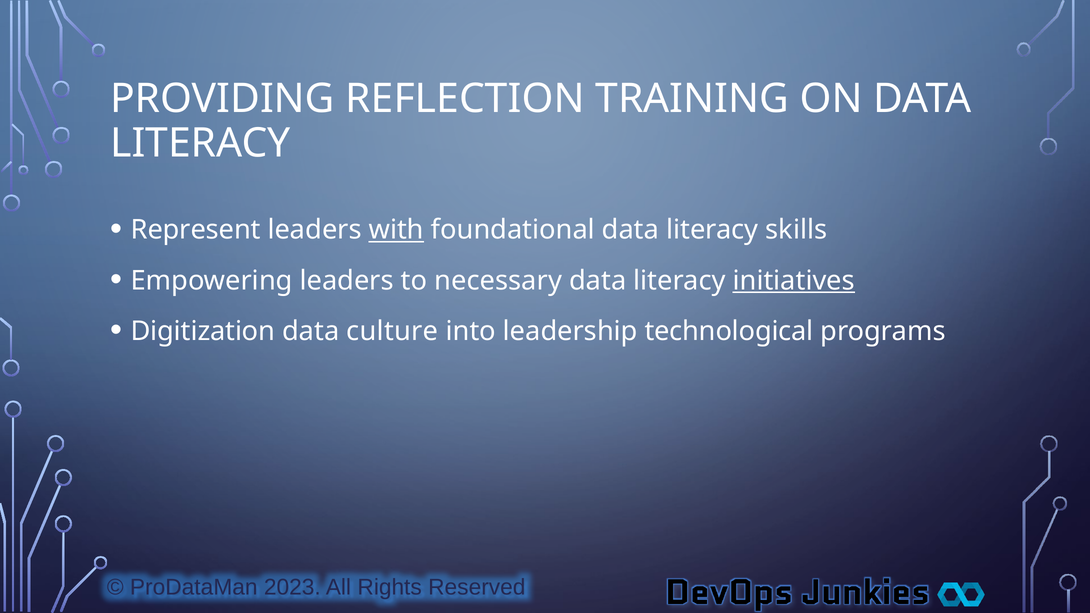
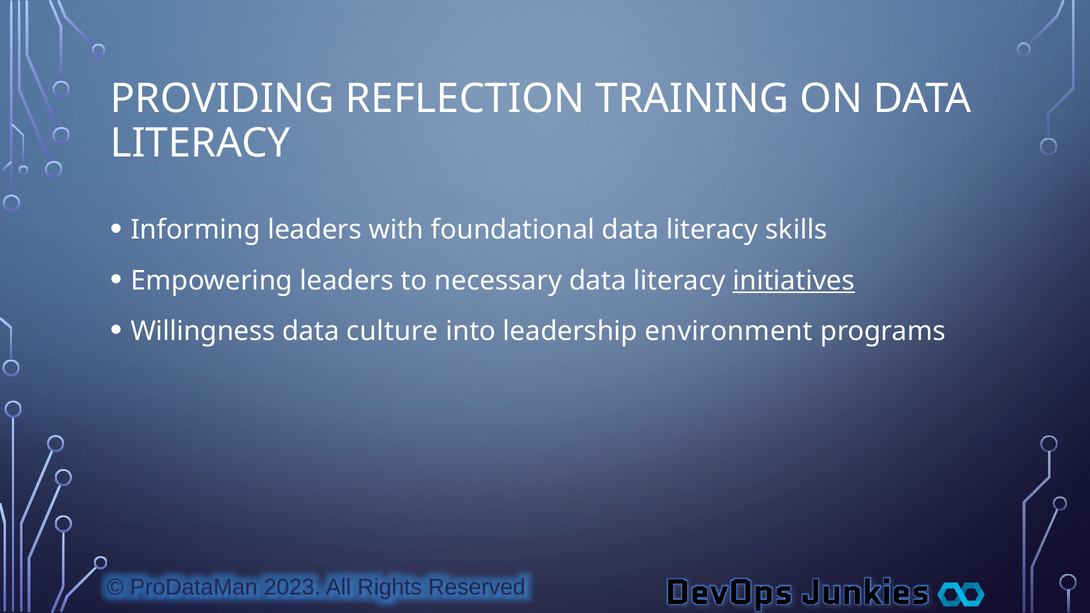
Represent: Represent -> Informing
with underline: present -> none
Digitization: Digitization -> Willingness
technological: technological -> environment
